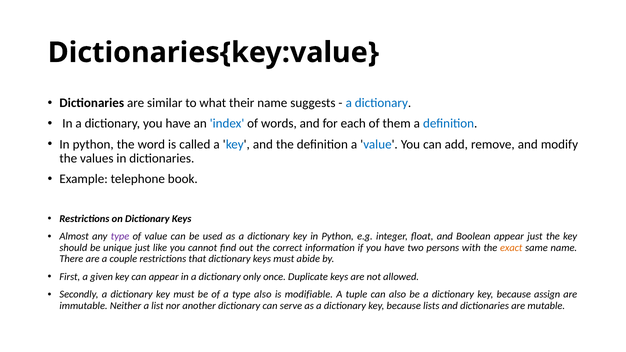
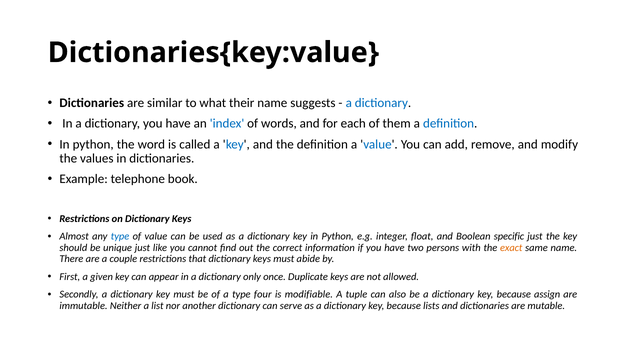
type at (120, 237) colour: purple -> blue
Boolean appear: appear -> specific
type also: also -> four
